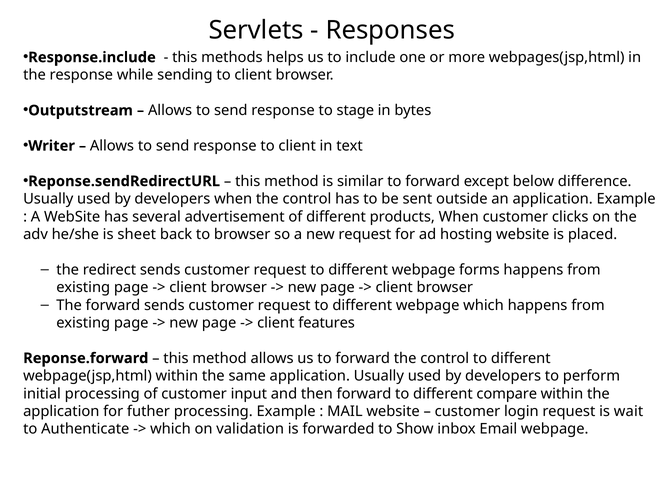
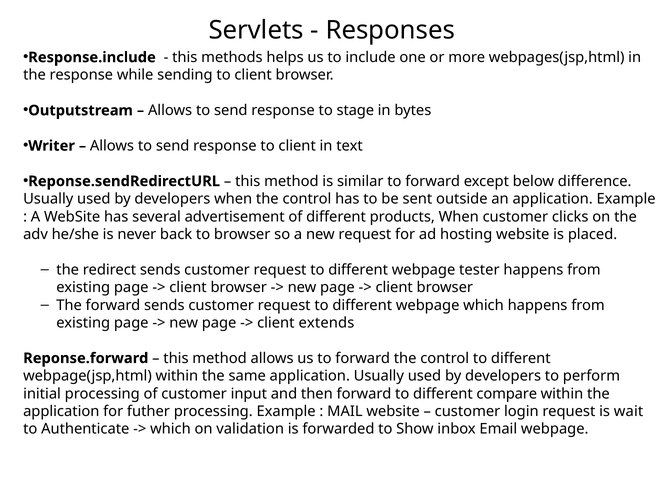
sheet: sheet -> never
forms: forms -> tester
features: features -> extends
